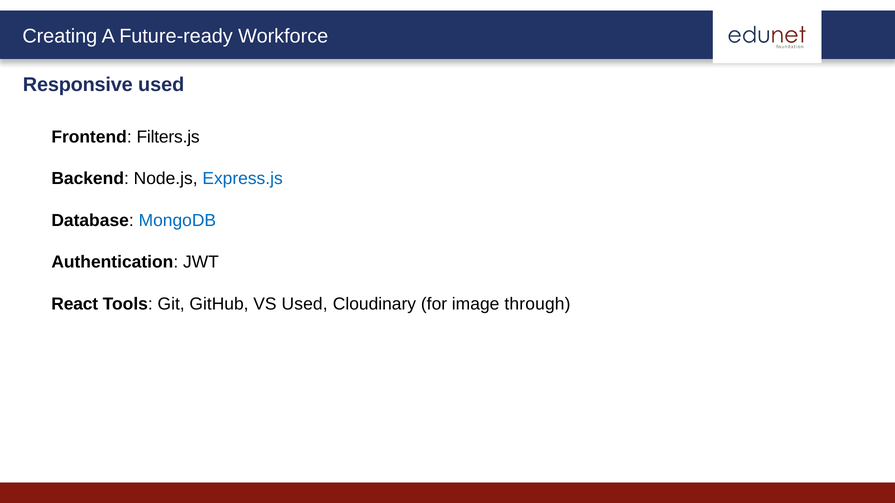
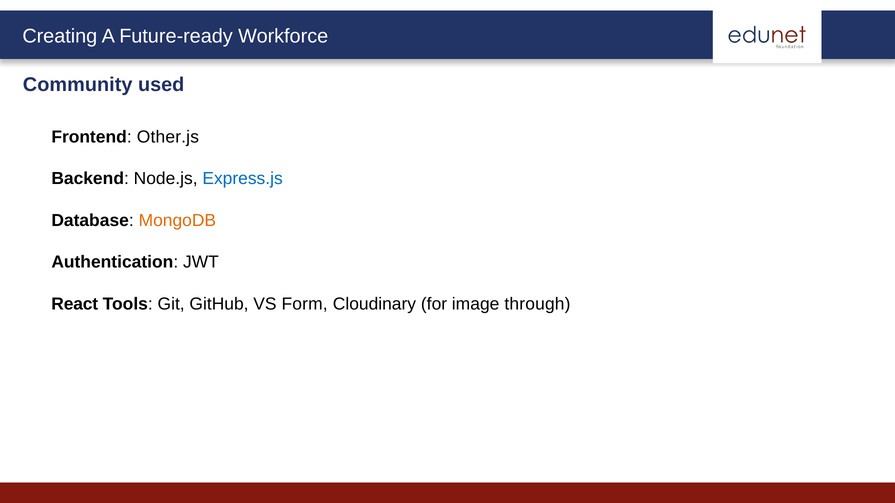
Responsive: Responsive -> Community
Filters.js: Filters.js -> Other.js
MongoDB colour: blue -> orange
VS Used: Used -> Form
